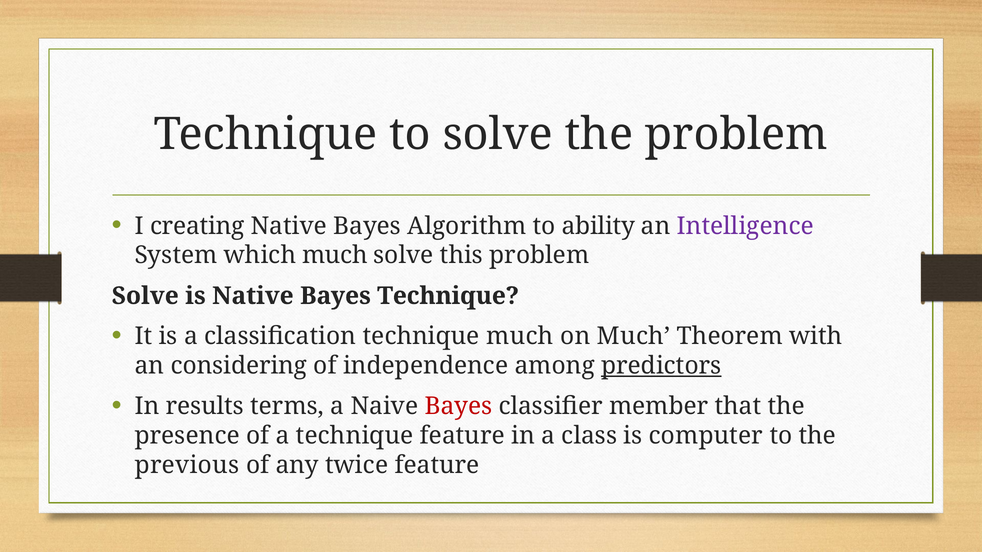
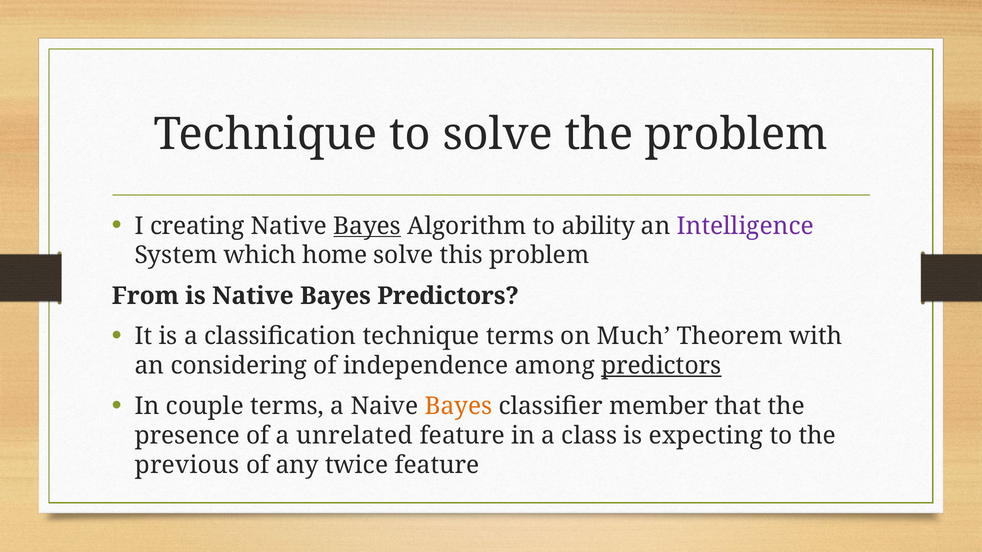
Bayes at (367, 226) underline: none -> present
which much: much -> home
Solve at (145, 296): Solve -> From
Bayes Technique: Technique -> Predictors
technique much: much -> terms
results: results -> couple
Bayes at (458, 407) colour: red -> orange
a technique: technique -> unrelated
computer: computer -> expecting
